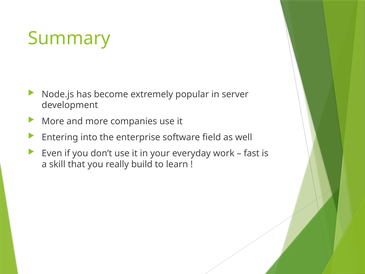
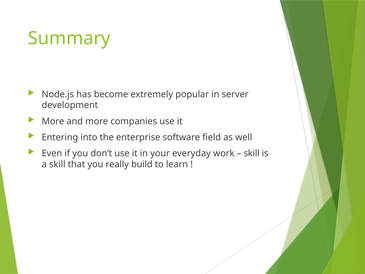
fast at (252, 153): fast -> skill
